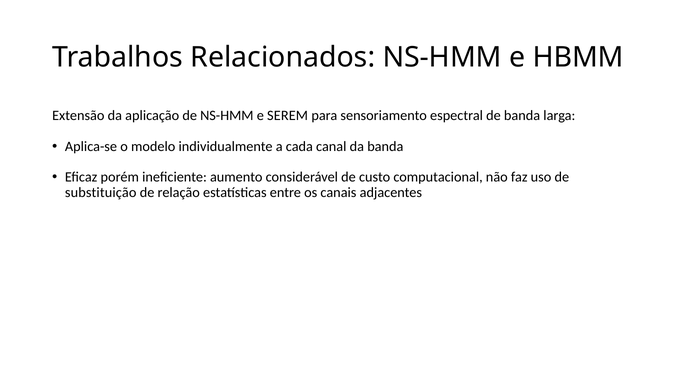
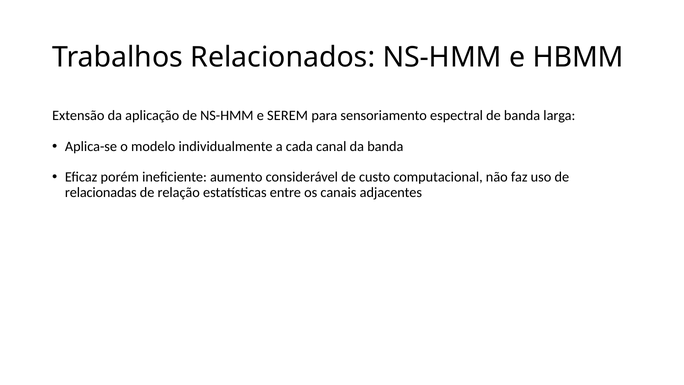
substituição: substituição -> relacionadas
